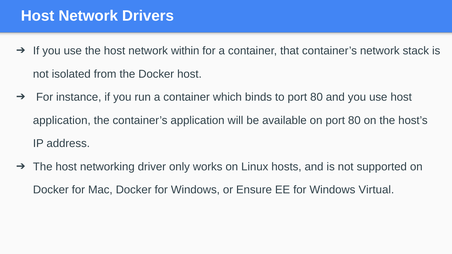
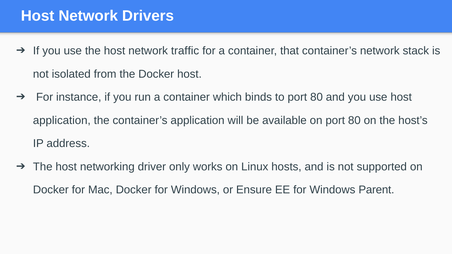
within: within -> traffic
Virtual: Virtual -> Parent
